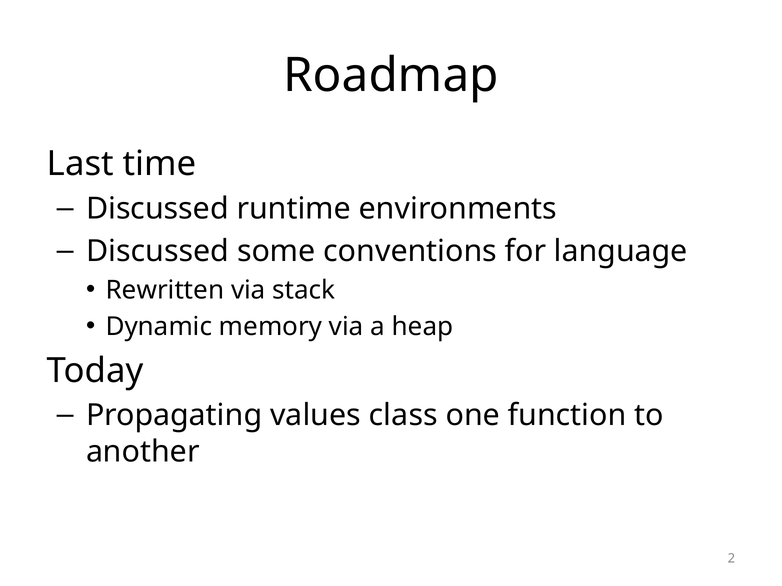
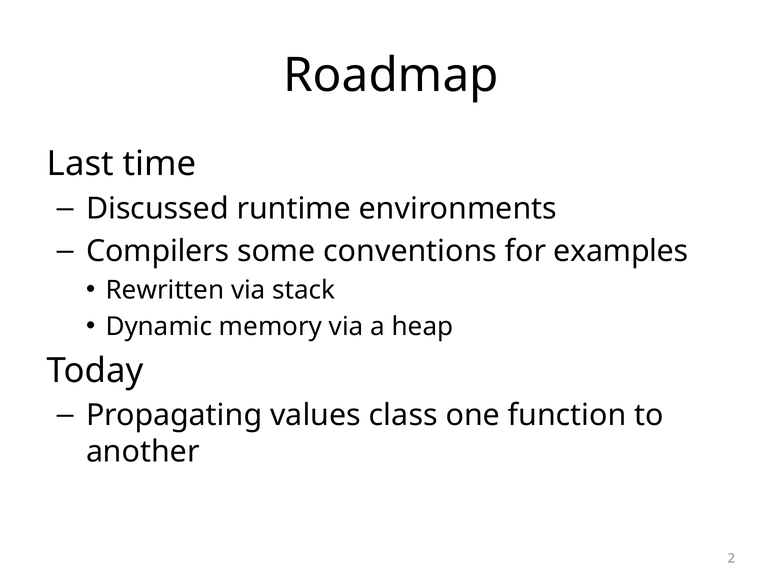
Discussed at (158, 252): Discussed -> Compilers
language: language -> examples
